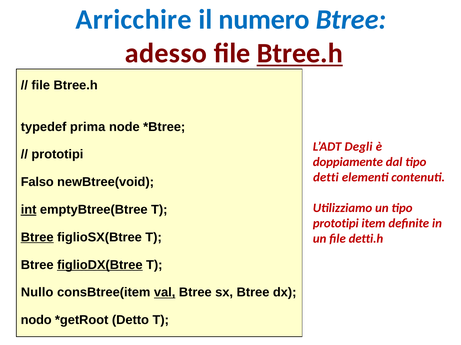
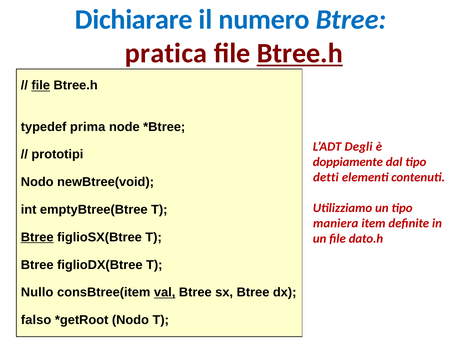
Arricchire: Arricchire -> Dichiarare
adesso: adesso -> pratica
file at (41, 86) underline: none -> present
Falso at (37, 182): Falso -> Nodo
int underline: present -> none
prototipi at (336, 224): prototipi -> maniera
detti.h: detti.h -> dato.h
figlioDX(Btree underline: present -> none
nodo: nodo -> falso
Detto at (130, 321): Detto -> Nodo
